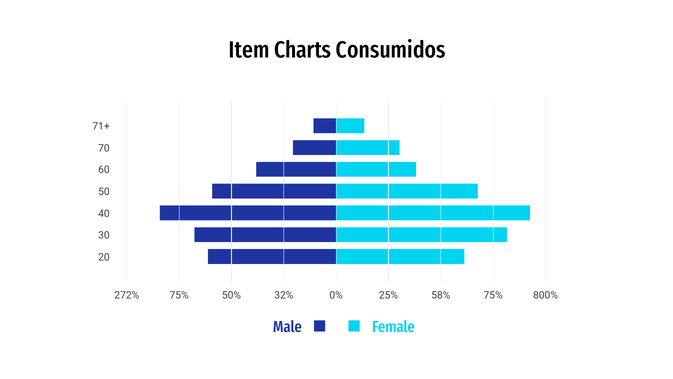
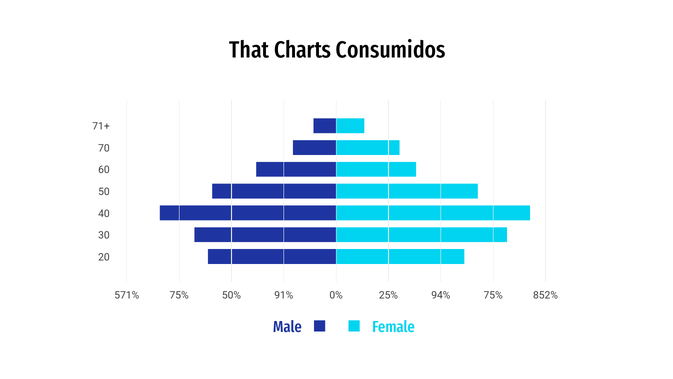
Item: Item -> That
272%: 272% -> 571%
32%: 32% -> 91%
58%: 58% -> 94%
800%: 800% -> 852%
